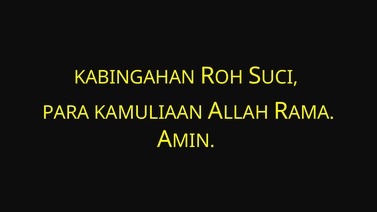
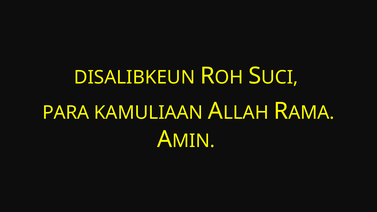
KABINGAHAN: KABINGAHAN -> DISALIBKEUN
